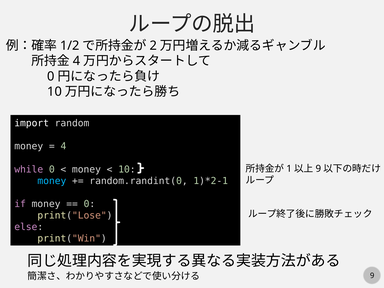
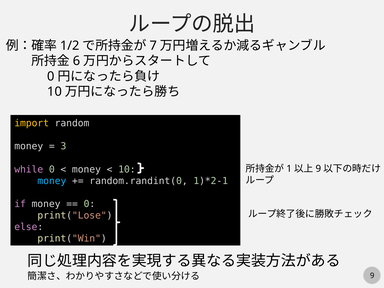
2: 2 -> 7
4 at (76, 61): 4 -> 6
import colour: white -> yellow
4 at (63, 146): 4 -> 3
